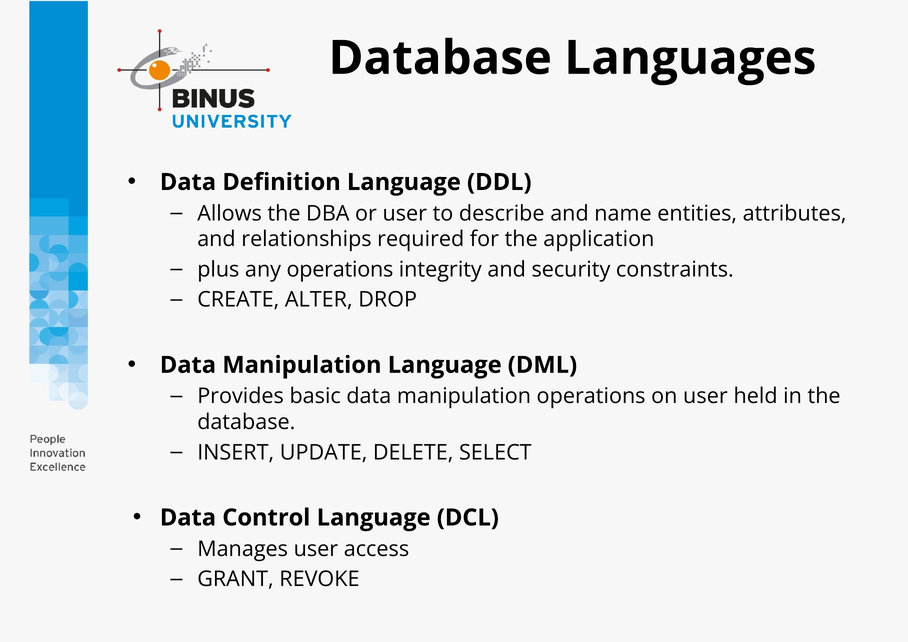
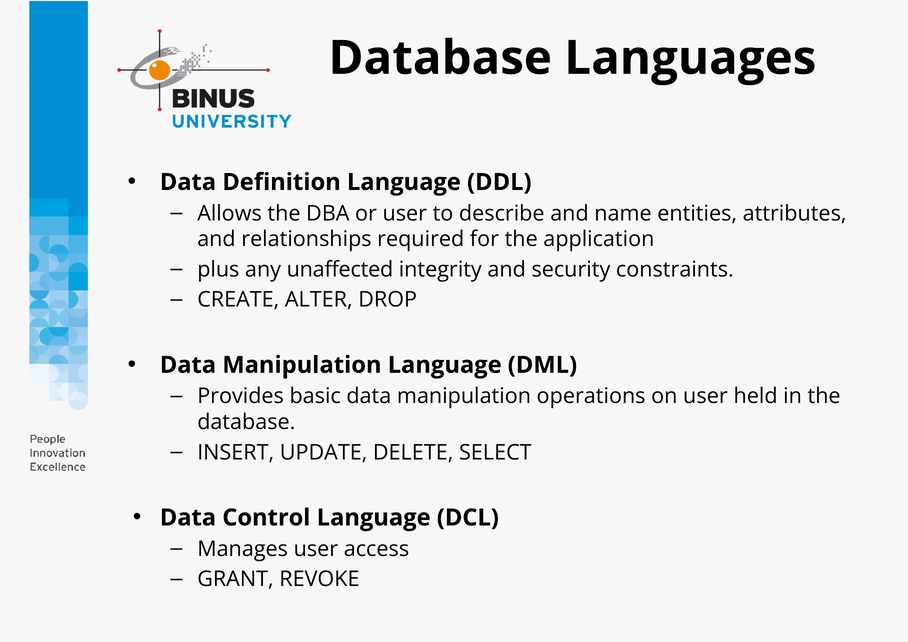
any operations: operations -> unaffected
